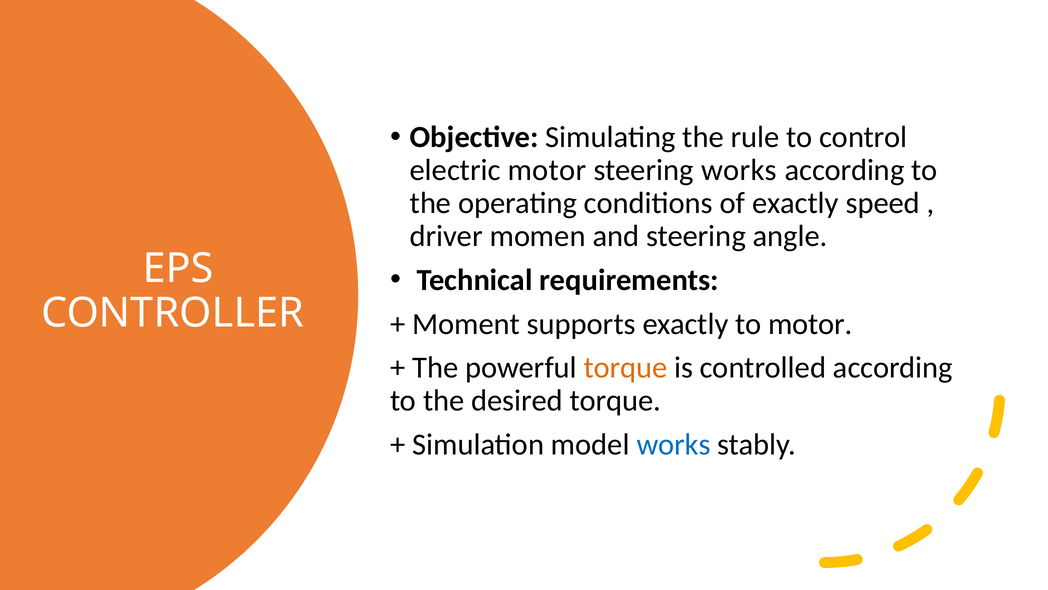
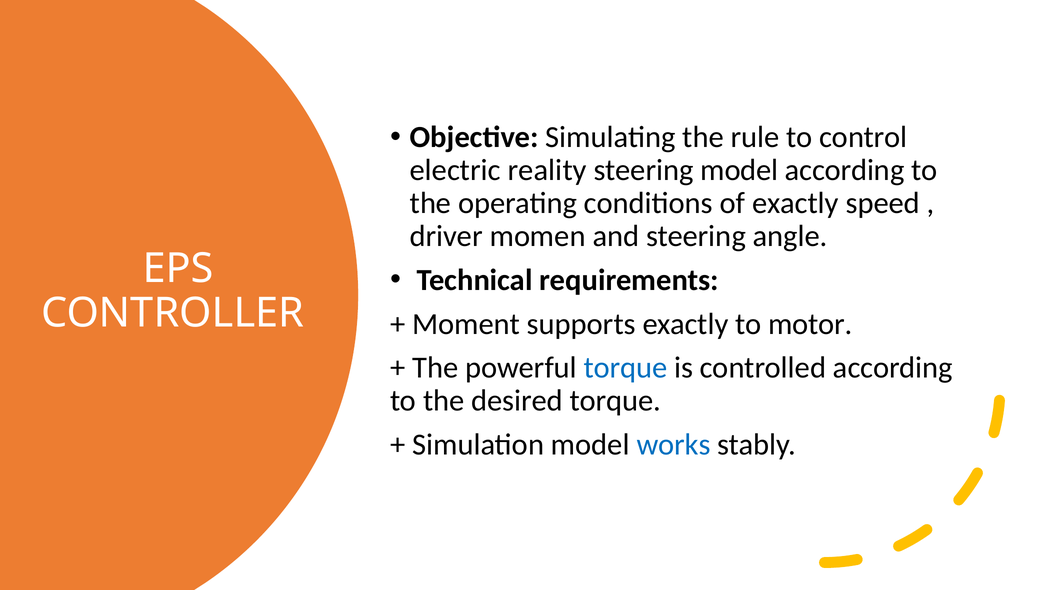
electric motor: motor -> reality
steering works: works -> model
torque at (626, 368) colour: orange -> blue
